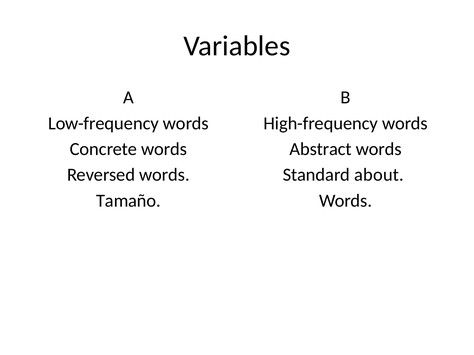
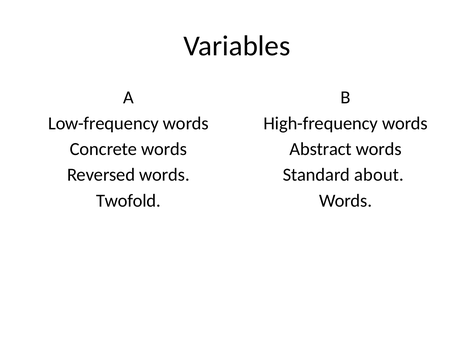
Tamaño: Tamaño -> Twofold
